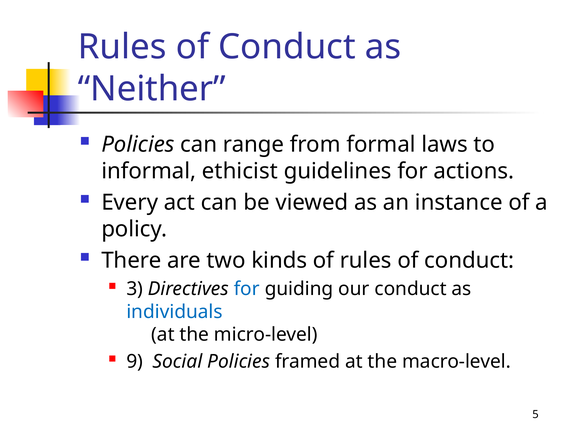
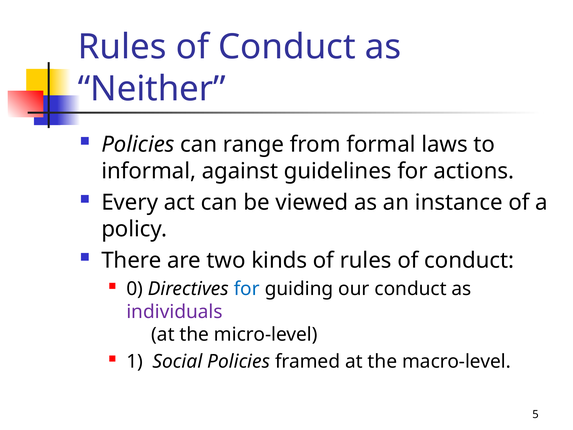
ethicist: ethicist -> against
3: 3 -> 0
individuals colour: blue -> purple
9: 9 -> 1
